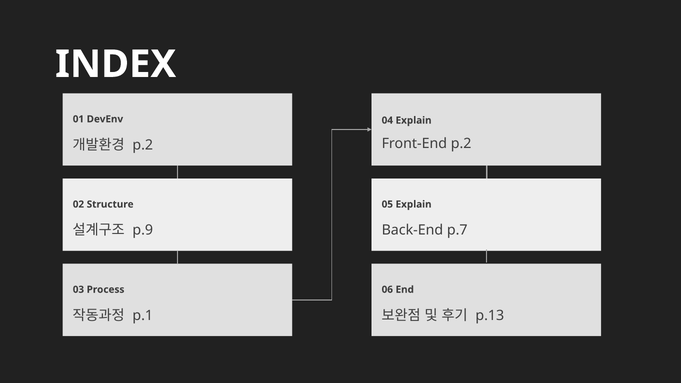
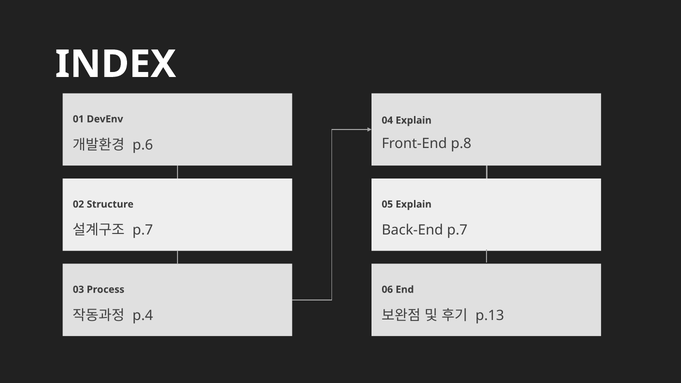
p.2 at (143, 145): p.2 -> p.6
Front-End p.2: p.2 -> p.8
p.9 at (143, 230): p.9 -> p.7
p.1: p.1 -> p.4
